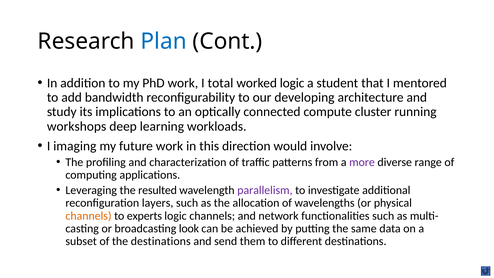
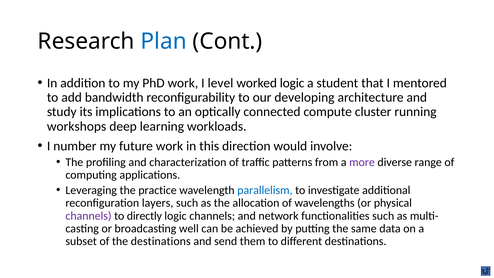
total: total -> level
imaging: imaging -> number
resulted: resulted -> practice
parallelism colour: purple -> blue
channels at (88, 216) colour: orange -> purple
experts: experts -> directly
look: look -> well
